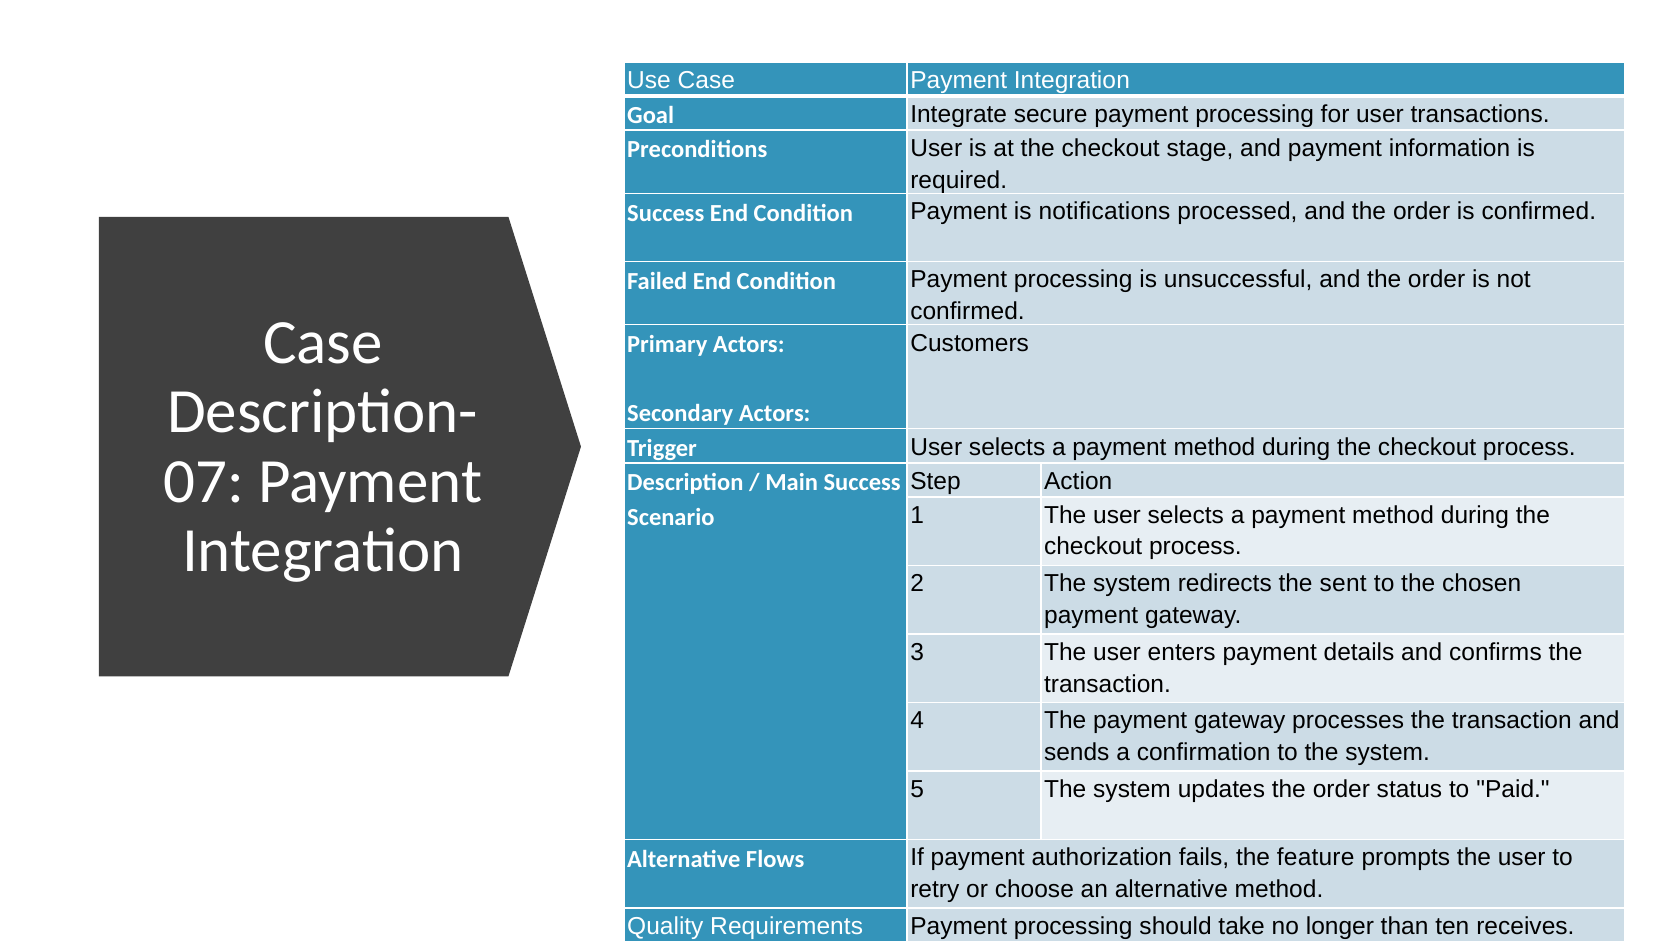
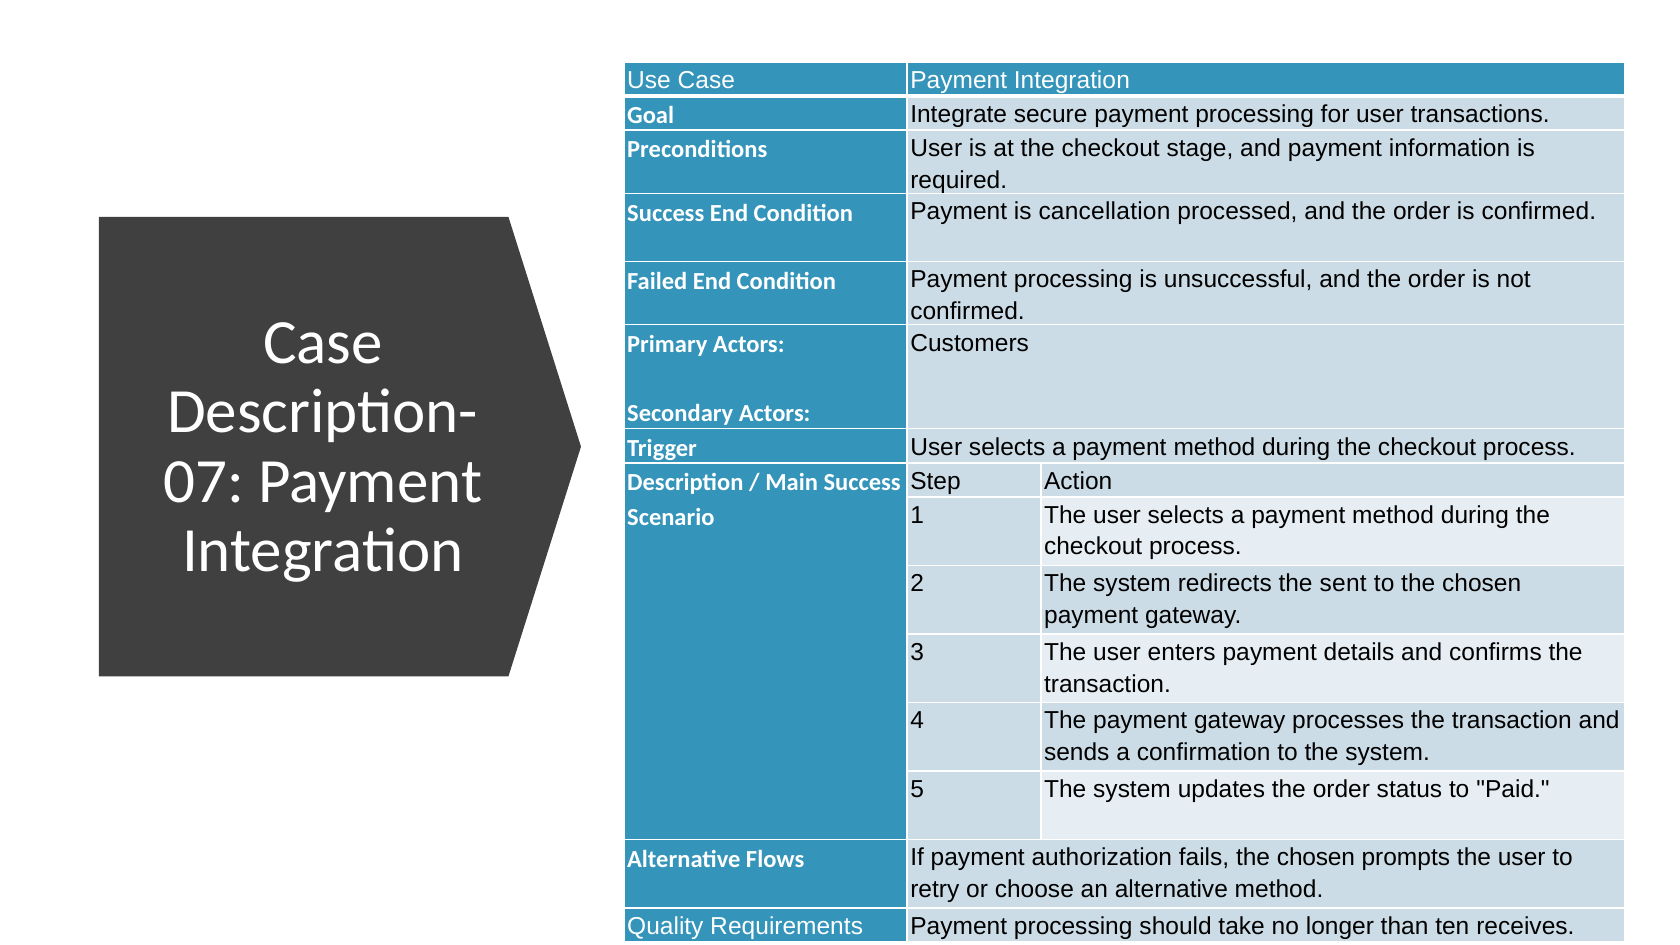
notifications: notifications -> cancellation
fails the feature: feature -> chosen
